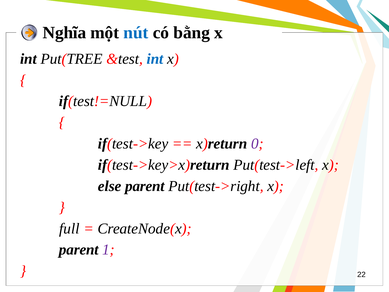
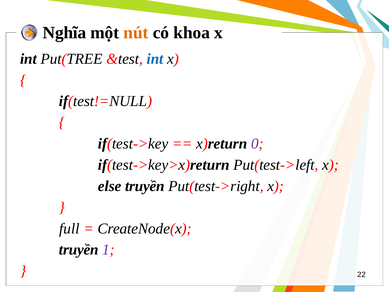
nút colour: blue -> orange
bằng: bằng -> khoa
else parent: parent -> truyền
parent at (79, 250): parent -> truyền
